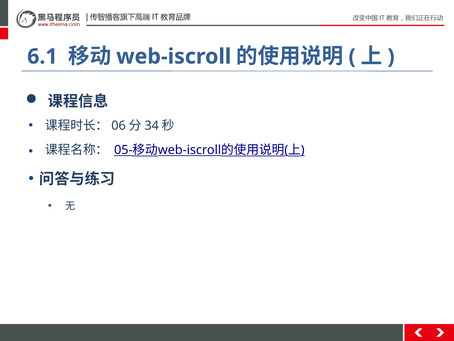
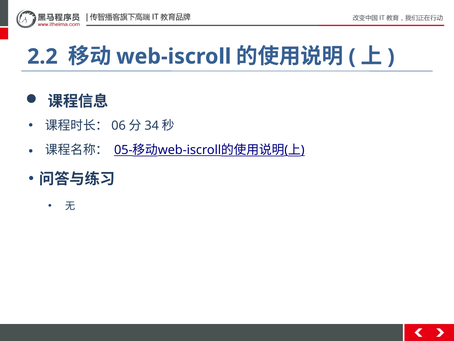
6.1: 6.1 -> 2.2
